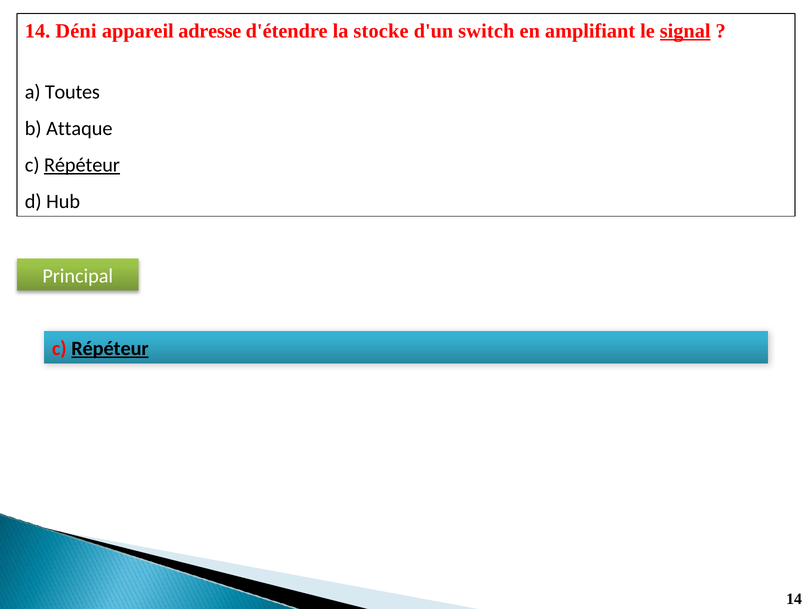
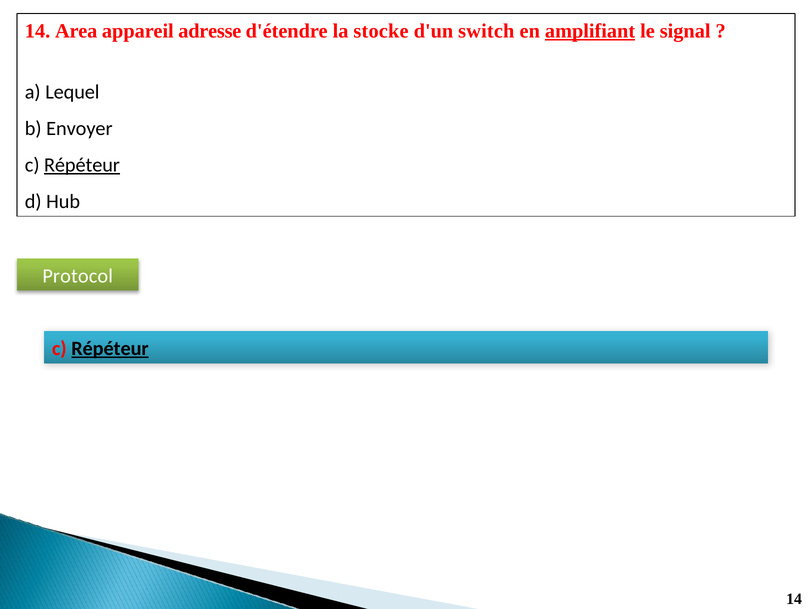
Déni: Déni -> Area
amplifiant underline: none -> present
signal underline: present -> none
Toutes: Toutes -> Lequel
Attaque: Attaque -> Envoyer
Principal: Principal -> Protocol
